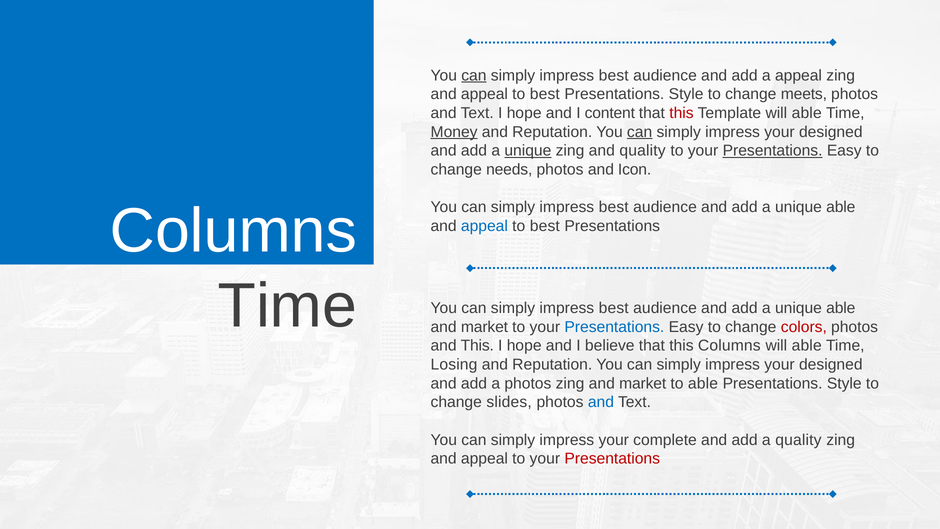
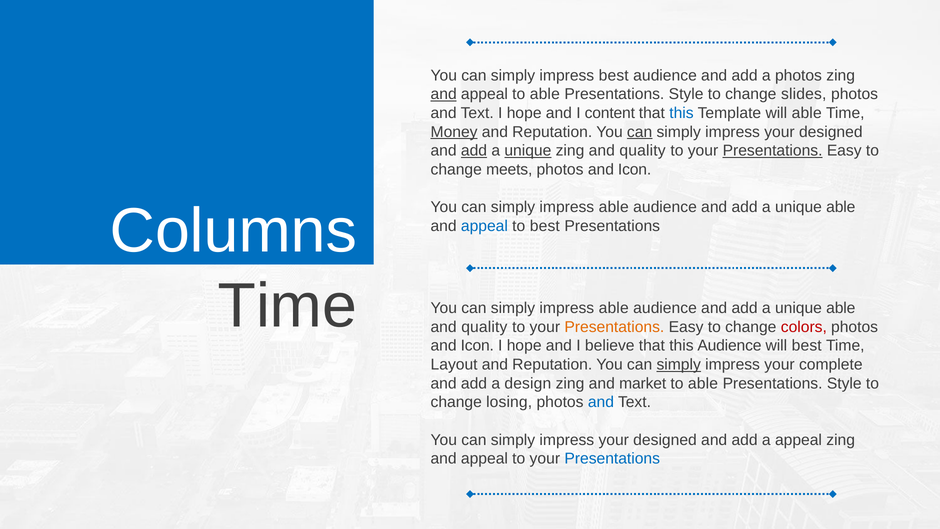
can at (474, 75) underline: present -> none
a appeal: appeal -> photos
and at (444, 94) underline: none -> present
best at (545, 94): best -> able
meets: meets -> slides
this at (681, 113) colour: red -> blue
add at (474, 151) underline: none -> present
needs: needs -> meets
best at (614, 207): best -> able
best at (614, 308): best -> able
market at (484, 327): market -> quality
Presentations at (614, 327) colour: blue -> orange
This at (477, 346): This -> Icon
this Columns: Columns -> Audience
able at (807, 346): able -> best
Losing: Losing -> Layout
simply at (679, 364) underline: none -> present
designed at (831, 364): designed -> complete
a photos: photos -> design
slides: slides -> losing
complete at (665, 440): complete -> designed
a quality: quality -> appeal
Presentations at (612, 458) colour: red -> blue
